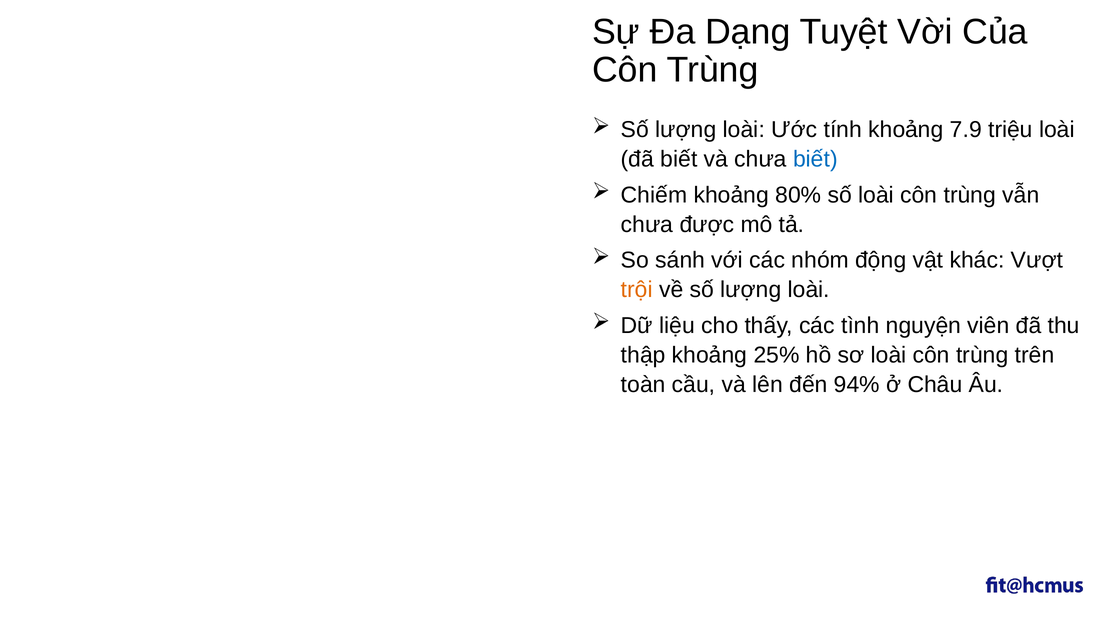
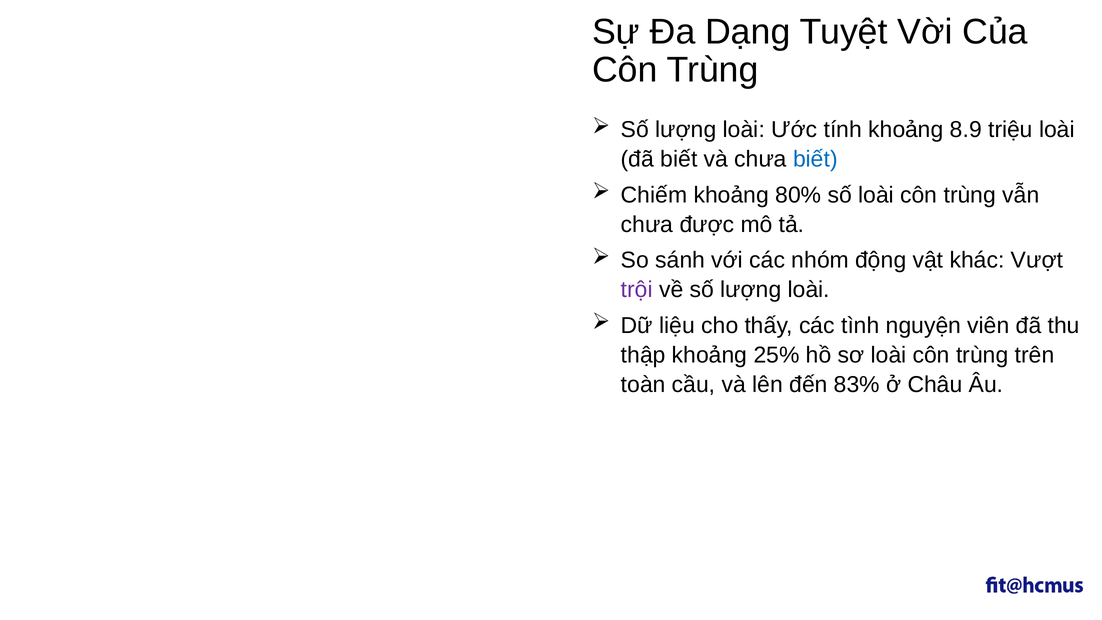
7.9: 7.9 -> 8.9
trội colour: orange -> purple
94%: 94% -> 83%
